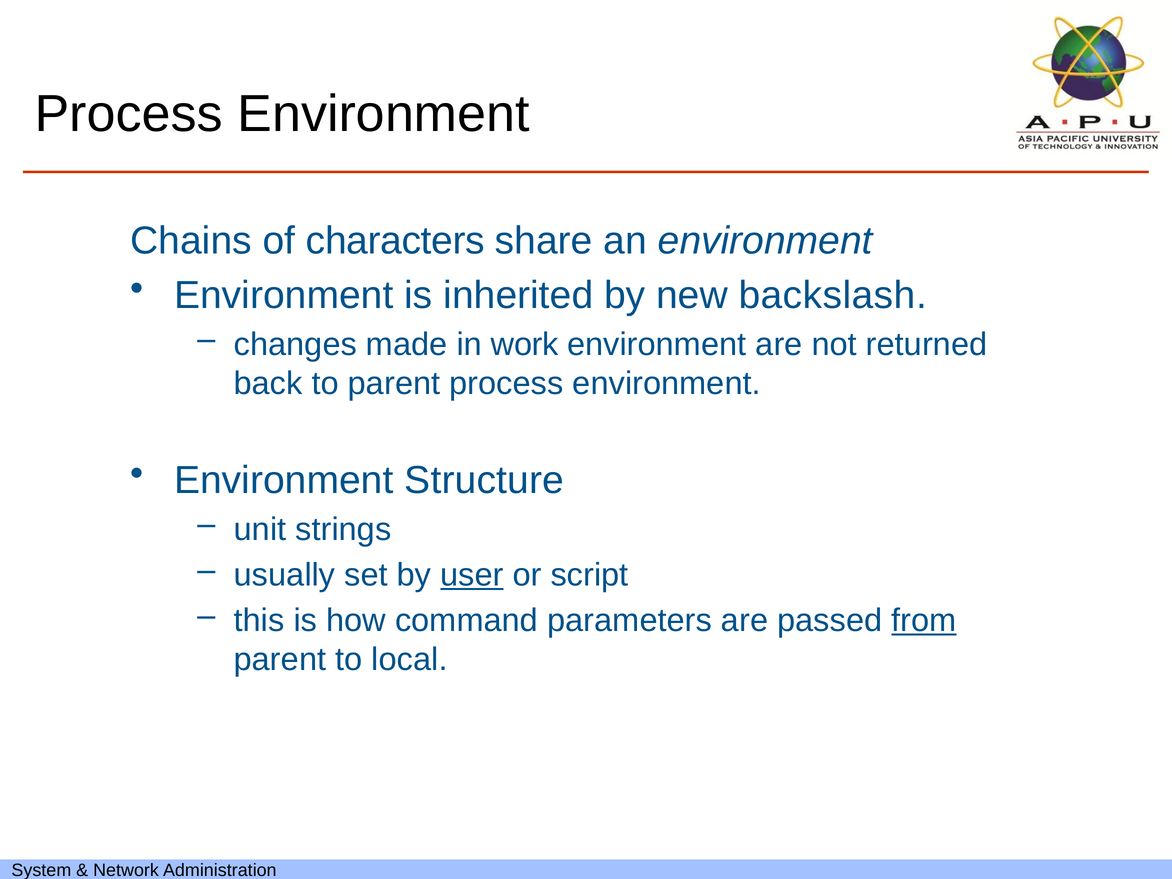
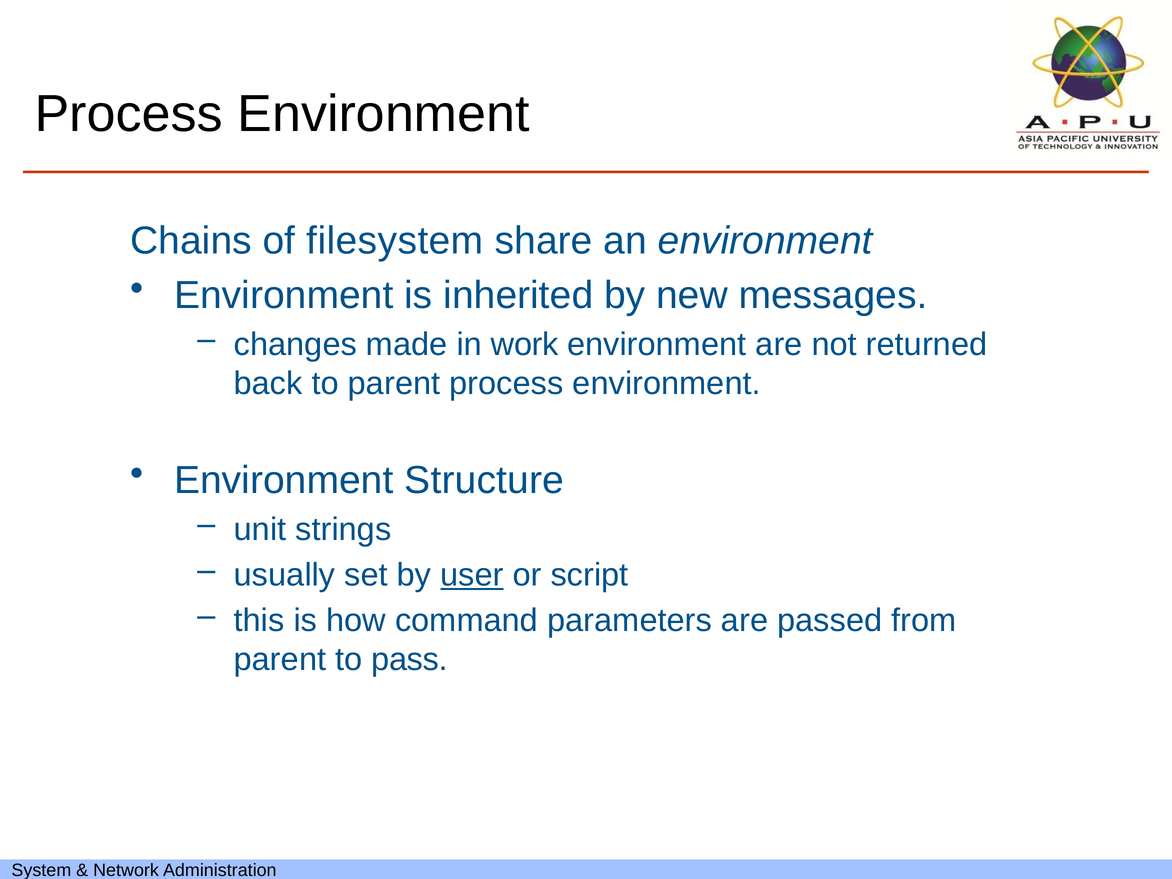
characters: characters -> filesystem
backslash: backslash -> messages
from underline: present -> none
local: local -> pass
